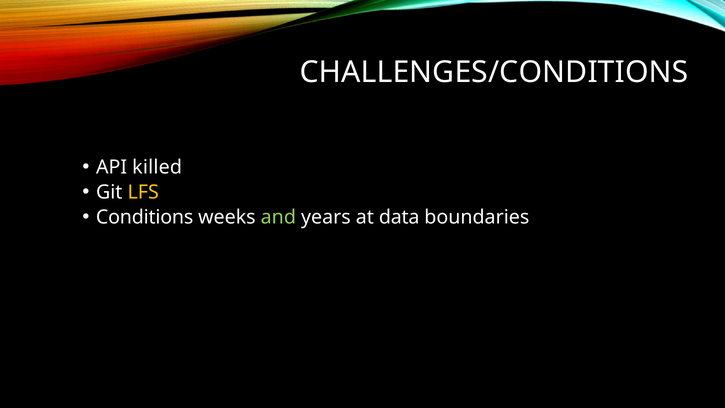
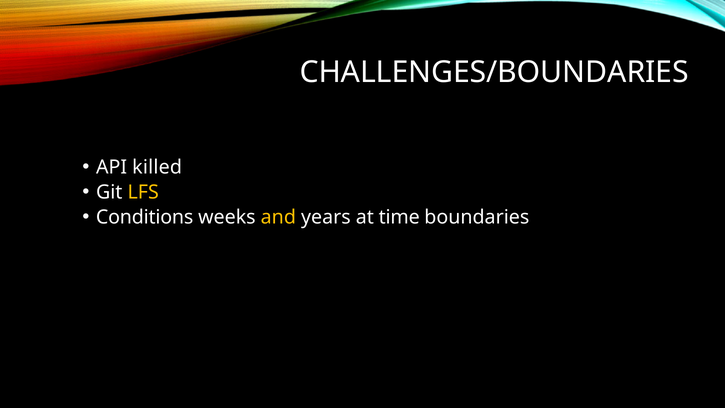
CHALLENGES/CONDITIONS: CHALLENGES/CONDITIONS -> CHALLENGES/BOUNDARIES
and colour: light green -> yellow
data: data -> time
